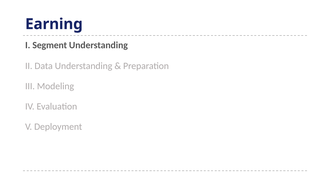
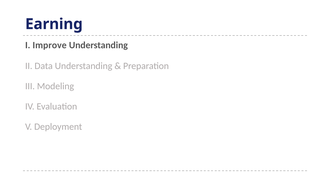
Segment: Segment -> Improve
